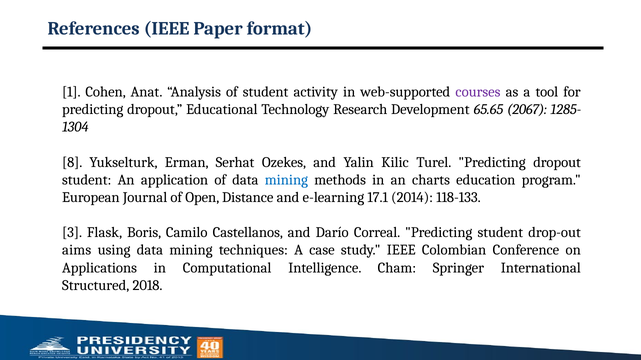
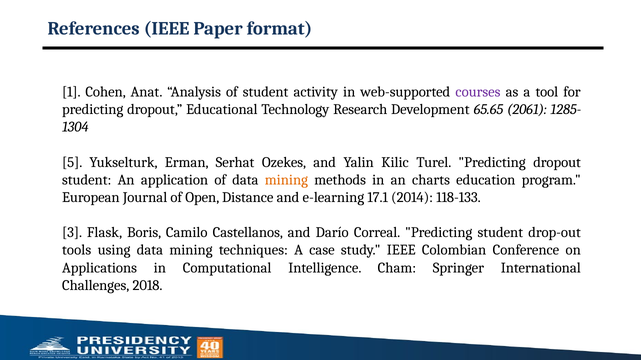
2067: 2067 -> 2061
8: 8 -> 5
mining at (286, 180) colour: blue -> orange
aims: aims -> tools
Structured: Structured -> Challenges
